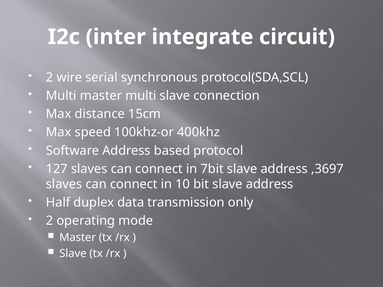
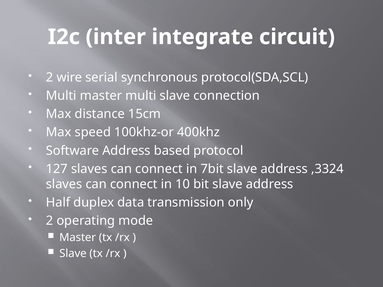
,3697: ,3697 -> ,3324
